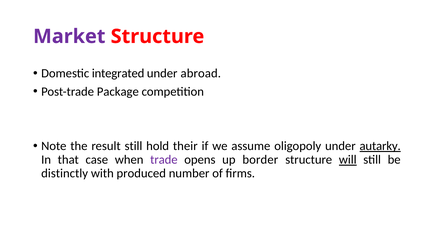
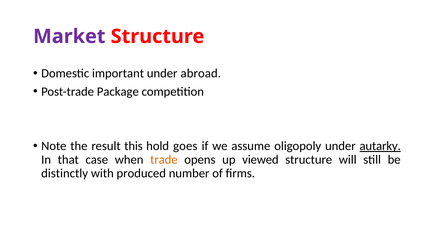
integrated: integrated -> important
result still: still -> this
their: their -> goes
trade colour: purple -> orange
border: border -> viewed
will underline: present -> none
